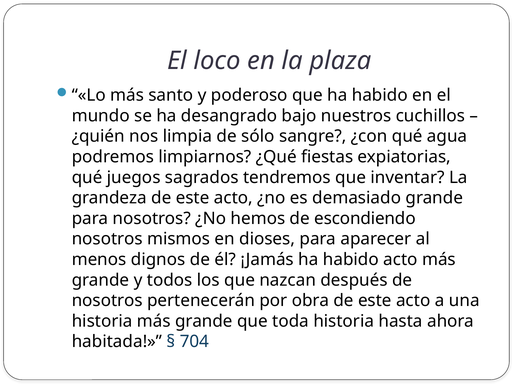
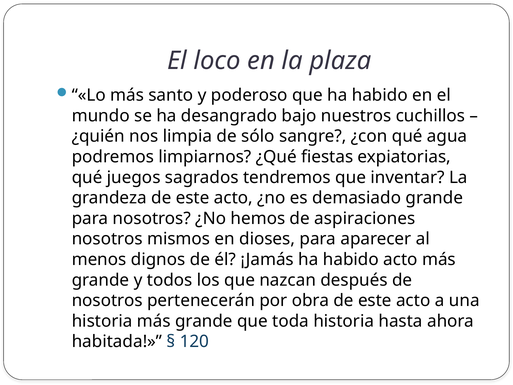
escondiendo: escondiendo -> aspiraciones
704: 704 -> 120
